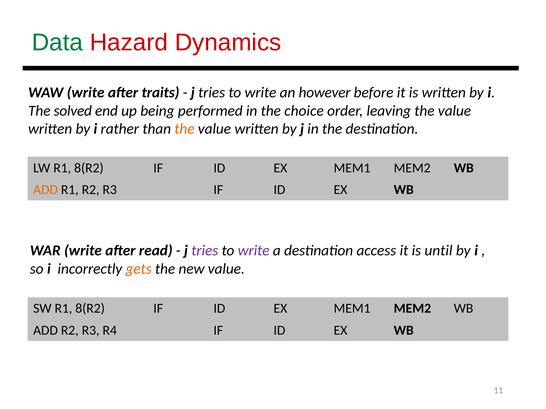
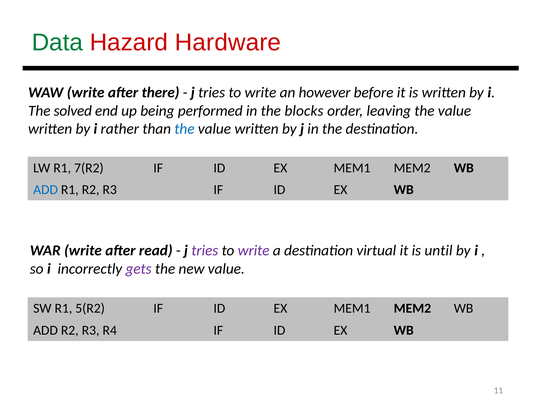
Dynamics: Dynamics -> Hardware
traits: traits -> there
choice: choice -> blocks
the at (184, 129) colour: orange -> blue
LW R1 8(R2: 8(R2 -> 7(R2
ADD at (46, 190) colour: orange -> blue
access: access -> virtual
gets colour: orange -> purple
SW R1 8(R2: 8(R2 -> 5(R2
